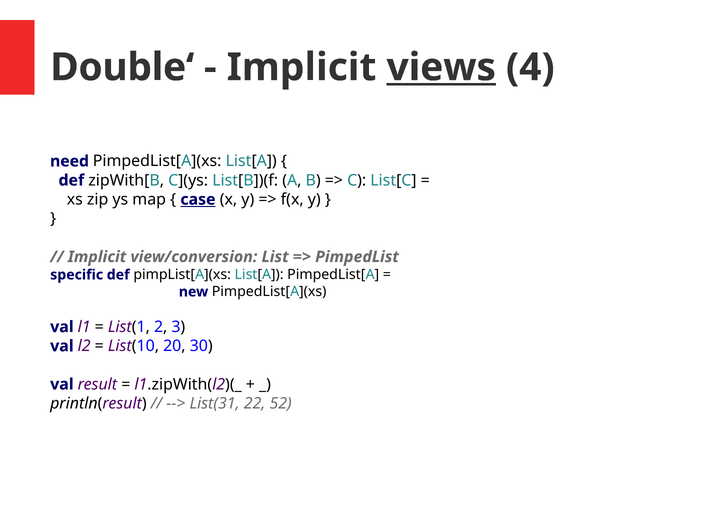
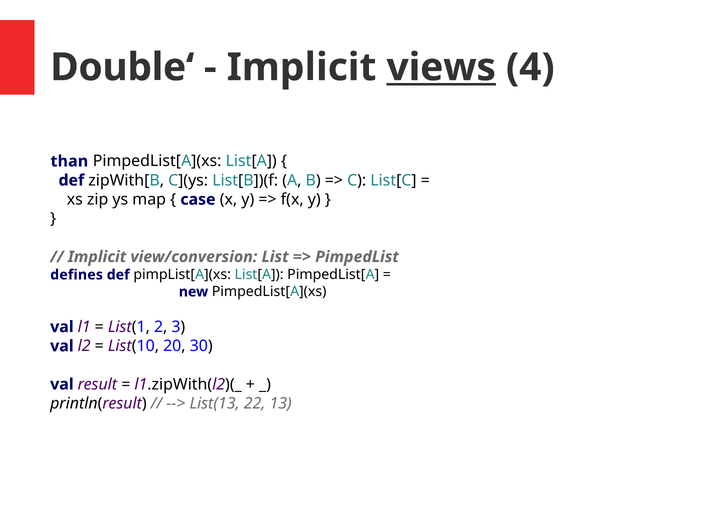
need: need -> than
case underline: present -> none
specific: specific -> defines
List(31: List(31 -> List(13
52: 52 -> 13
